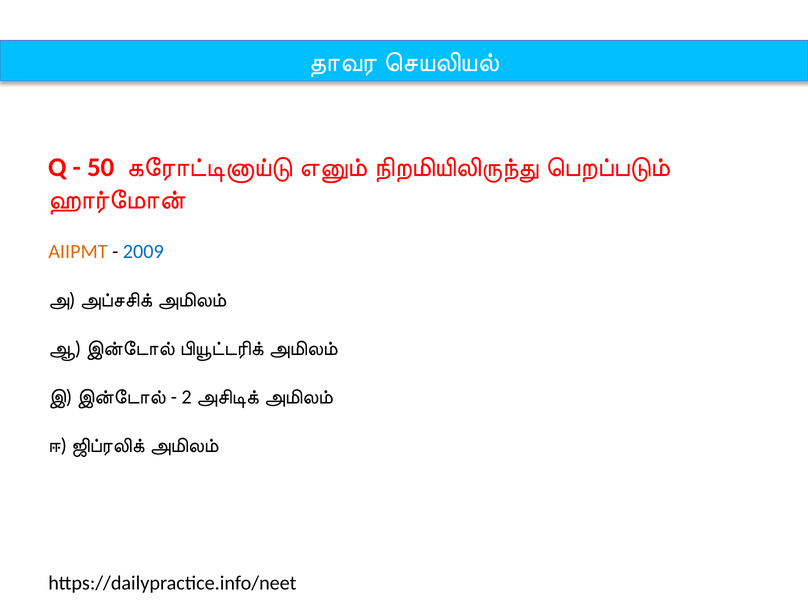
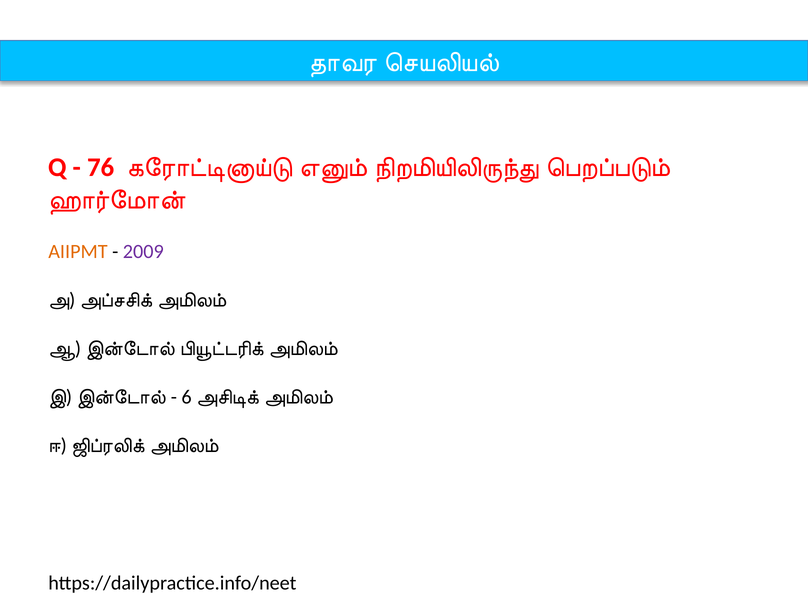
50: 50 -> 76
2009 colour: blue -> purple
2: 2 -> 6
